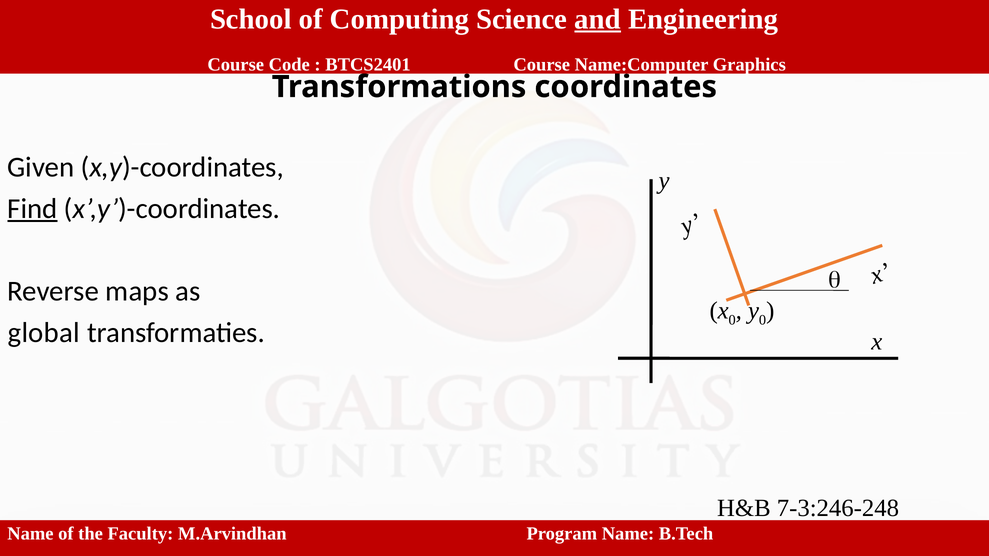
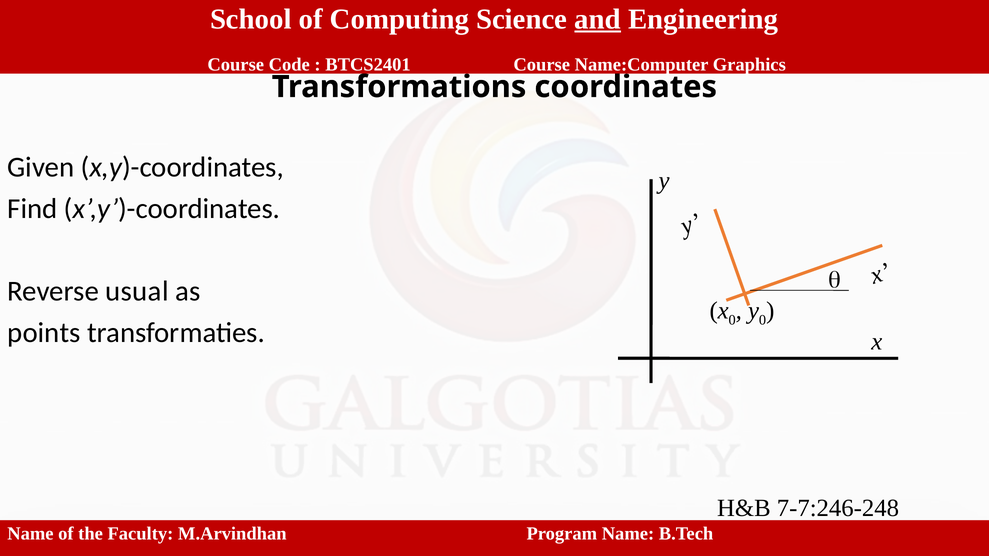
Find underline: present -> none
maps: maps -> usual
global: global -> points
7-3:246-248: 7-3:246-248 -> 7-7:246-248
